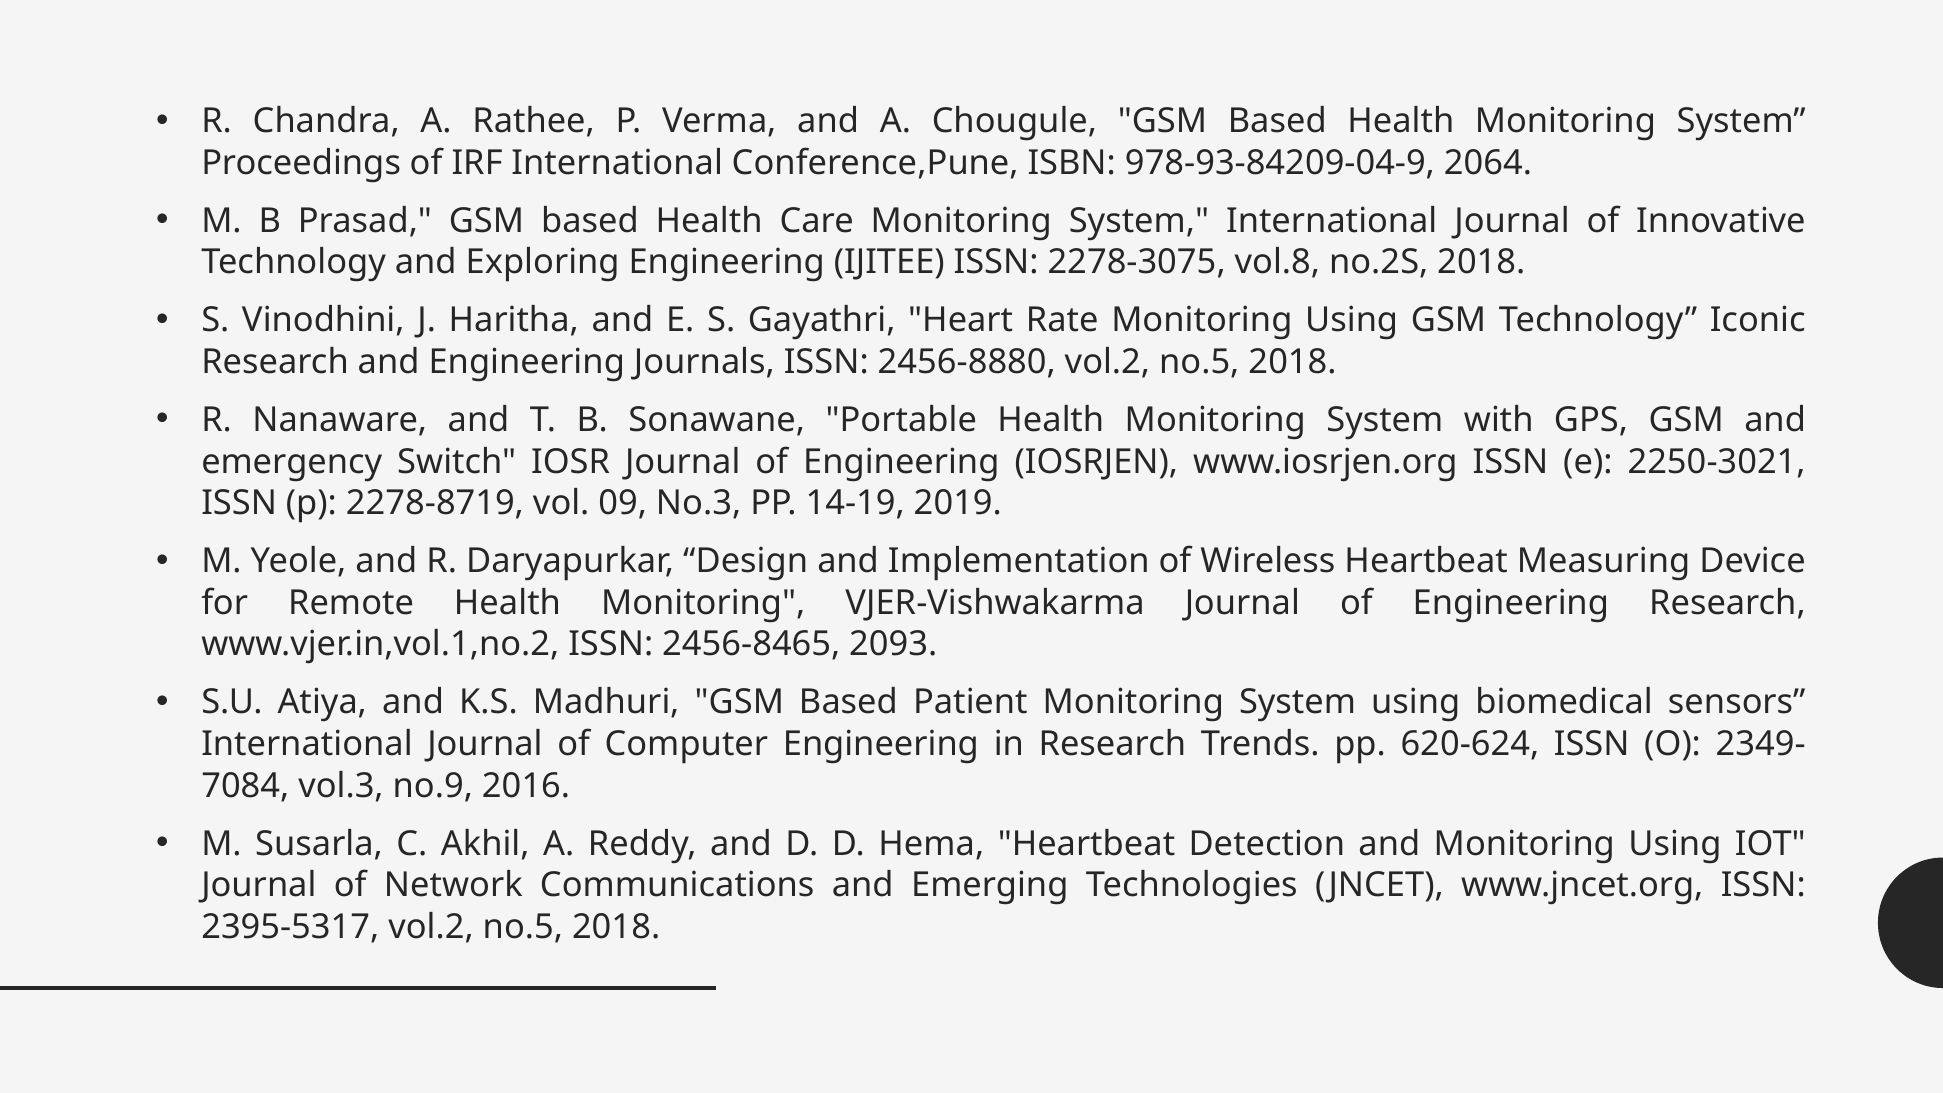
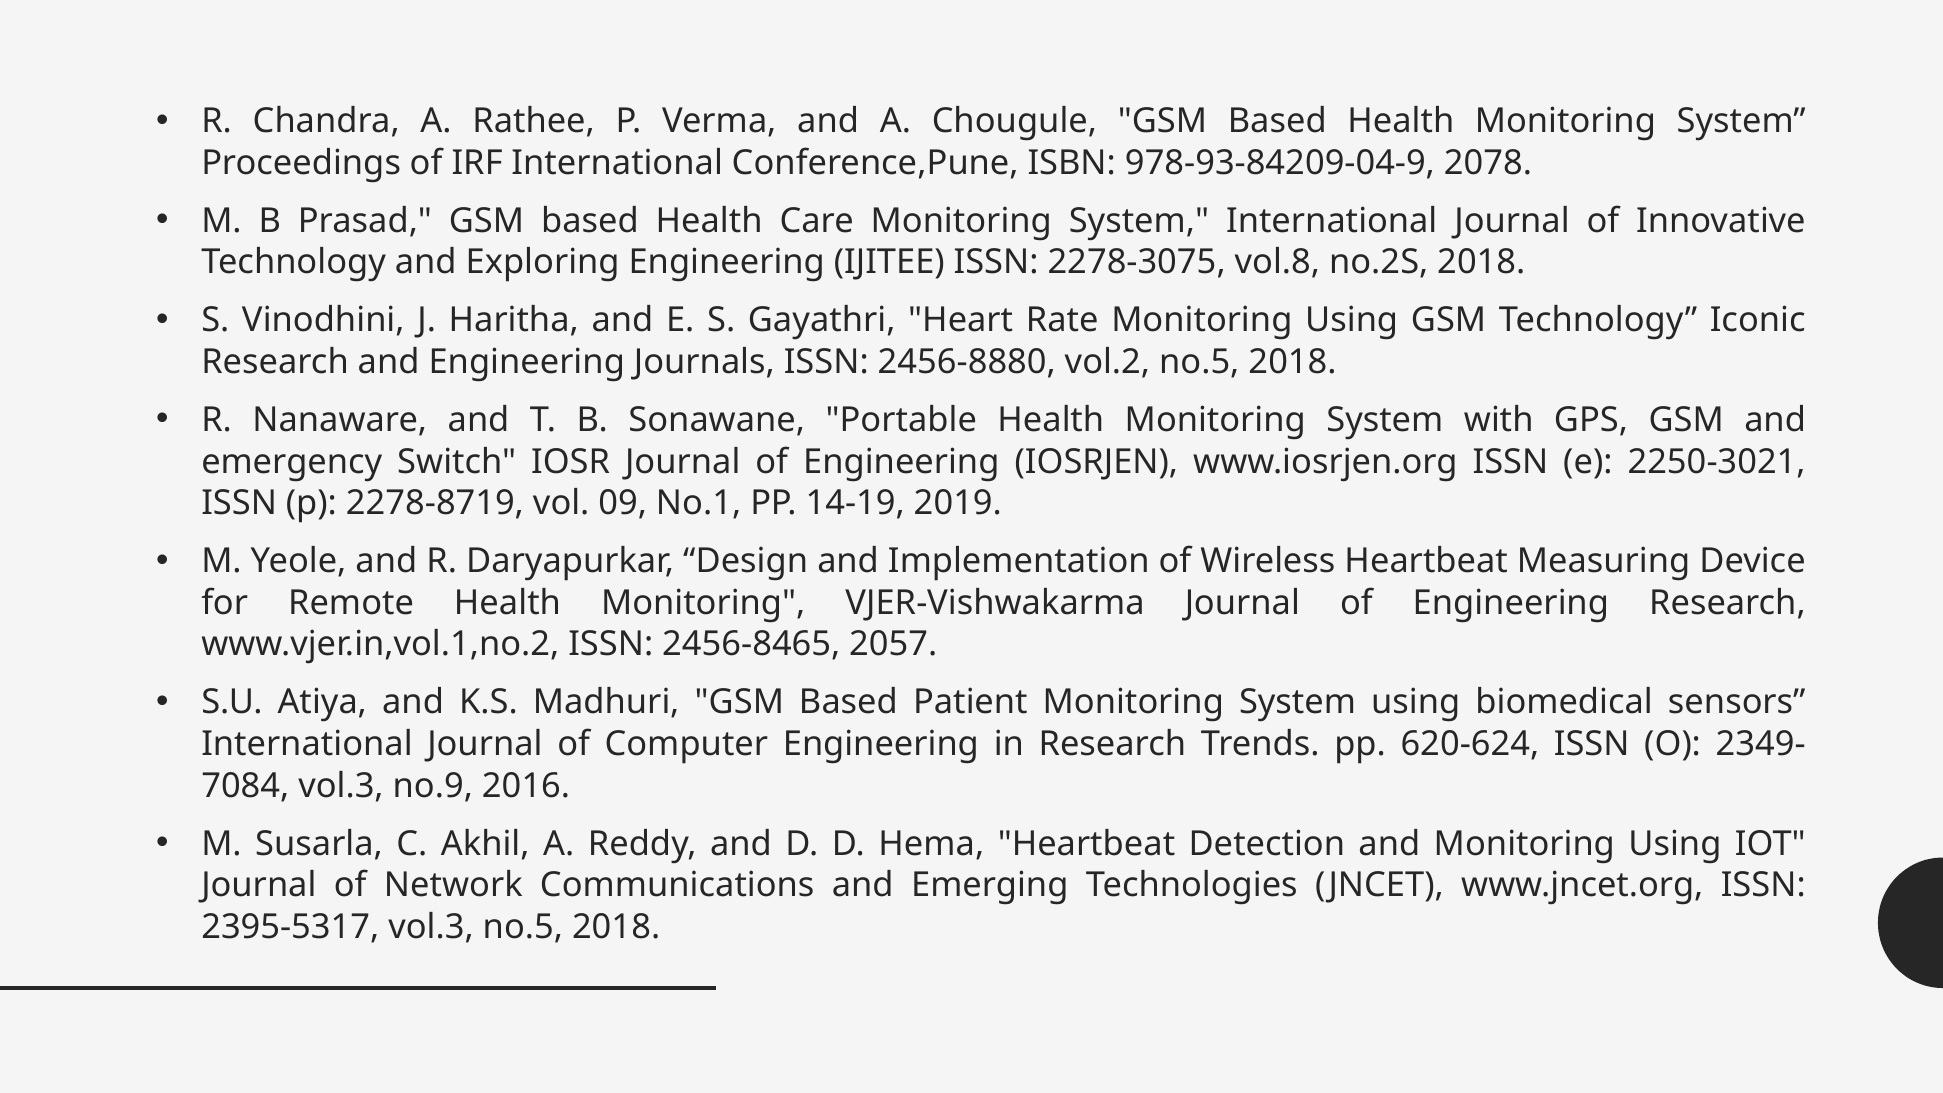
2064: 2064 -> 2078
No.3: No.3 -> No.1
2093: 2093 -> 2057
2395-5317 vol.2: vol.2 -> vol.3
